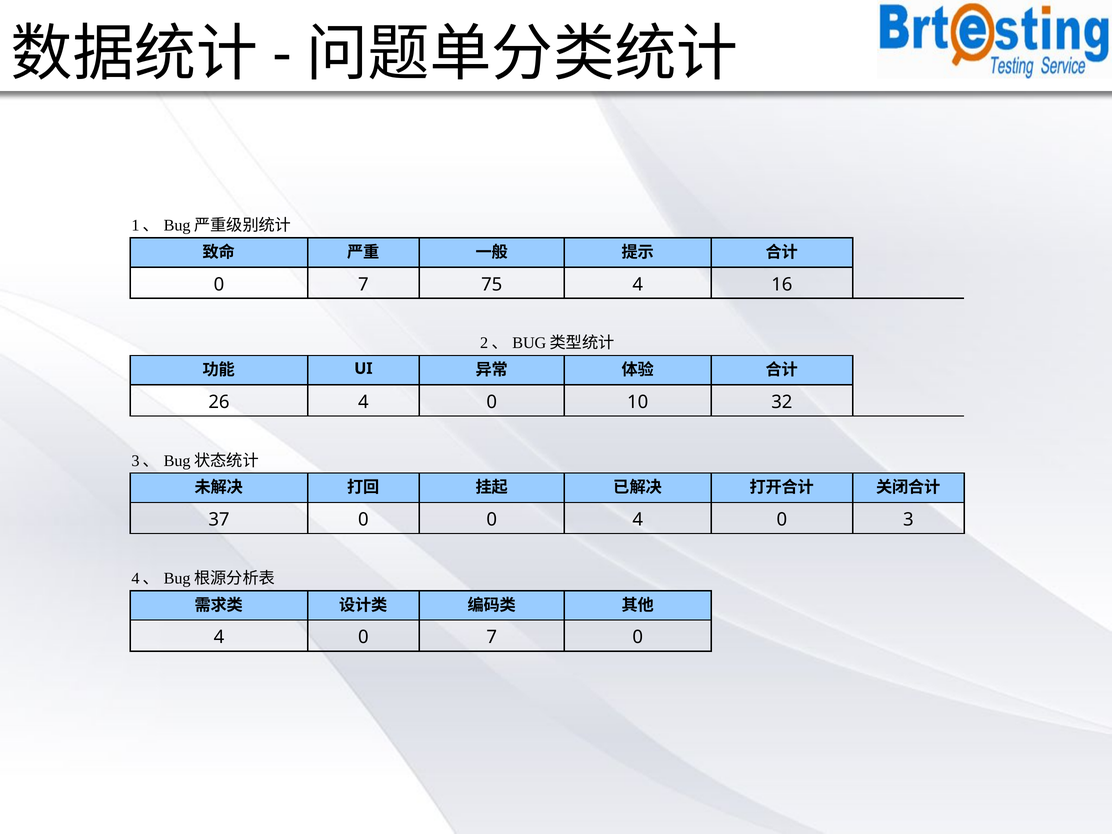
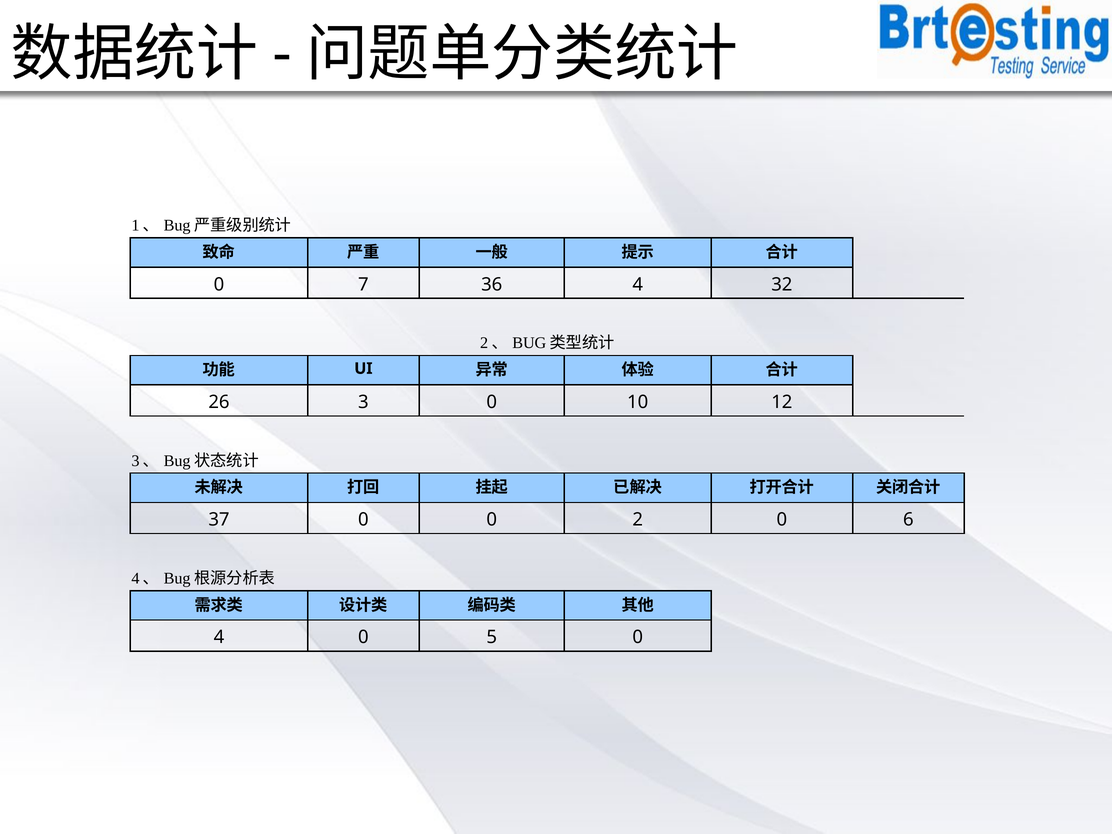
75: 75 -> 36
16: 16 -> 32
26 4: 4 -> 3
32: 32 -> 12
0 4: 4 -> 2
3: 3 -> 6
4 0 7: 7 -> 5
